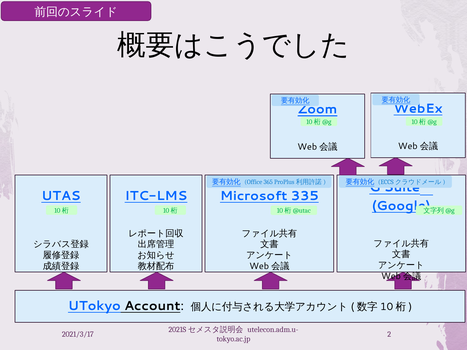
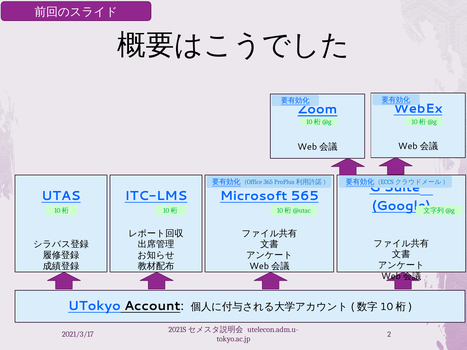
335: 335 -> 565
